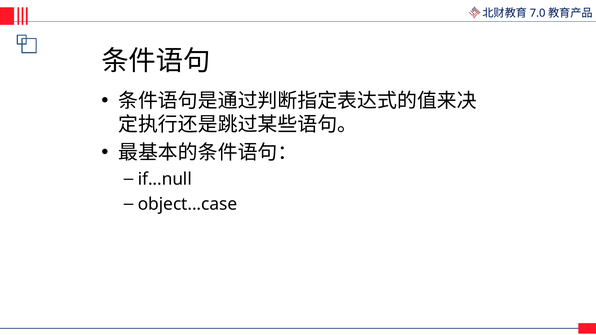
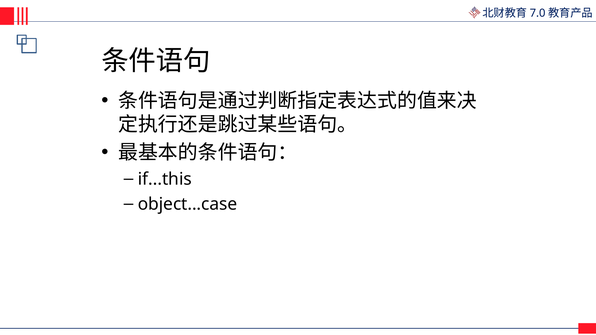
if...null: if...null -> if...this
